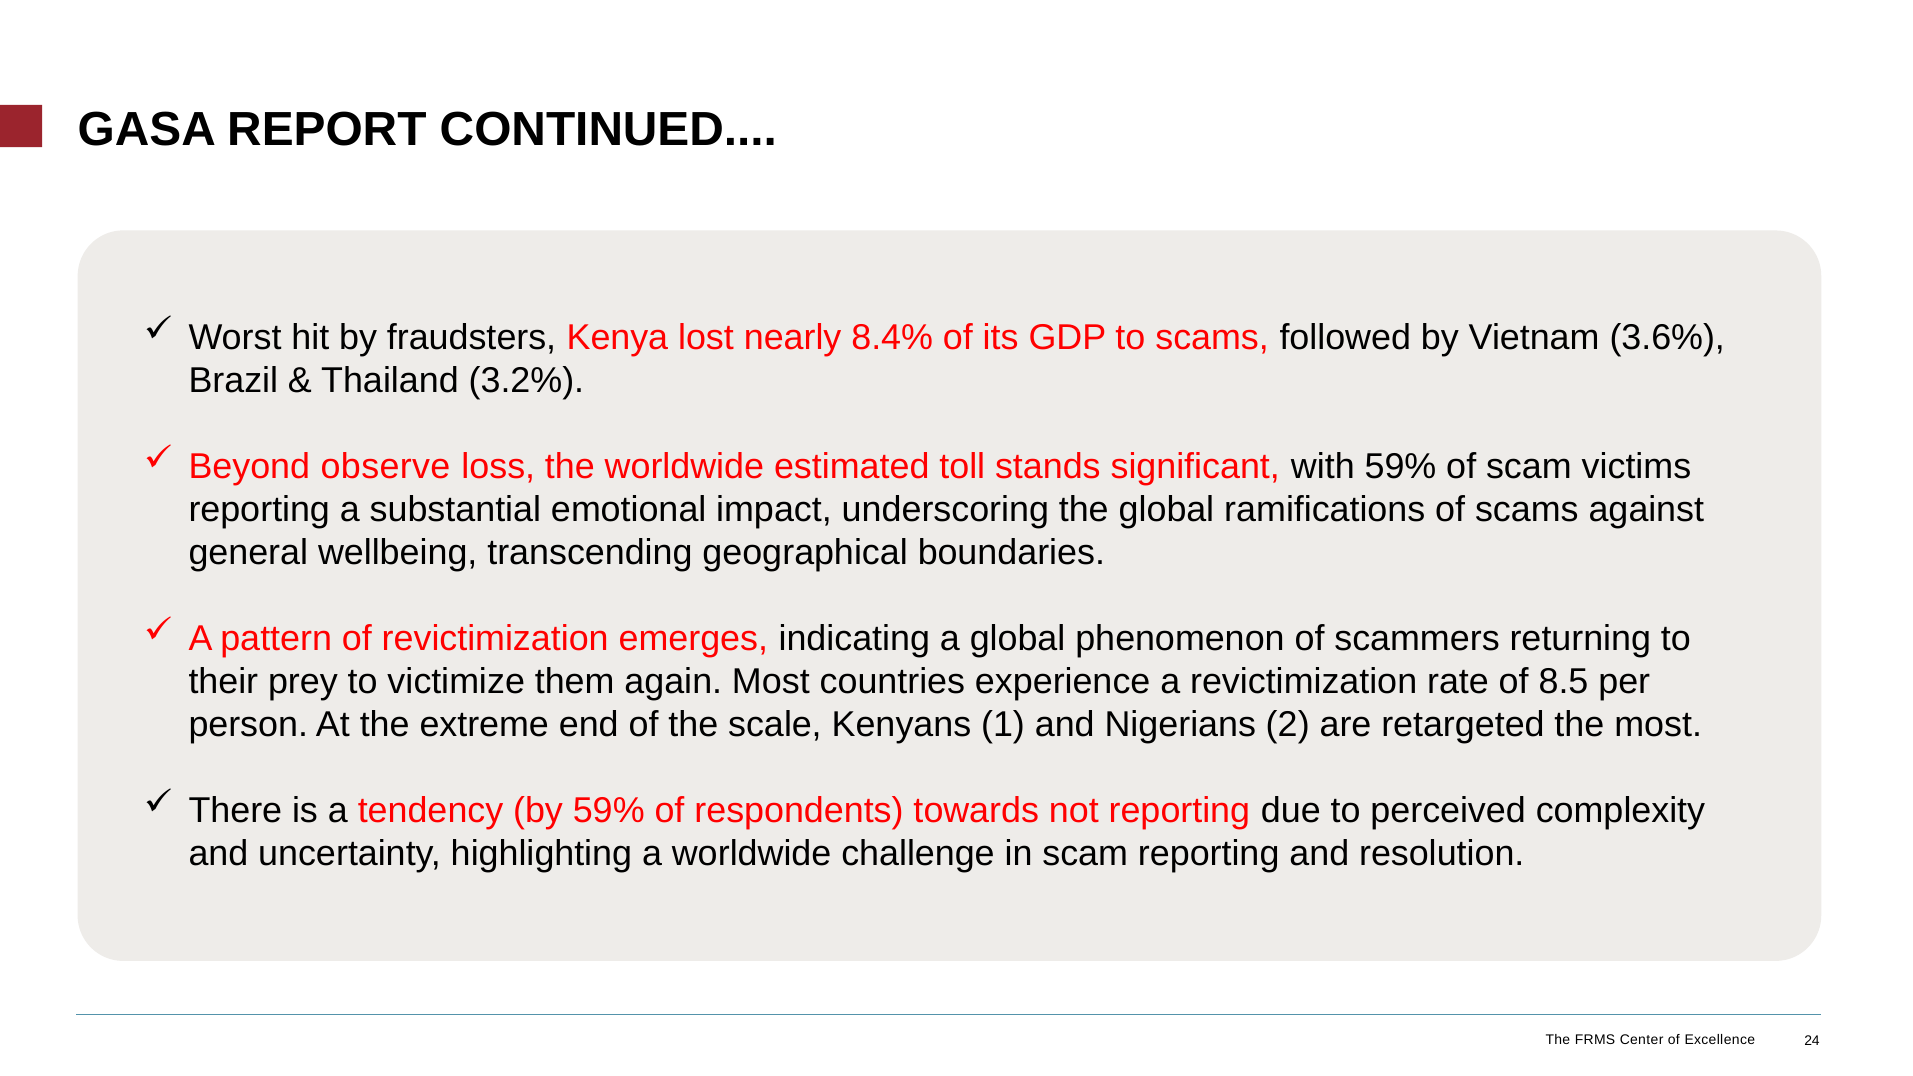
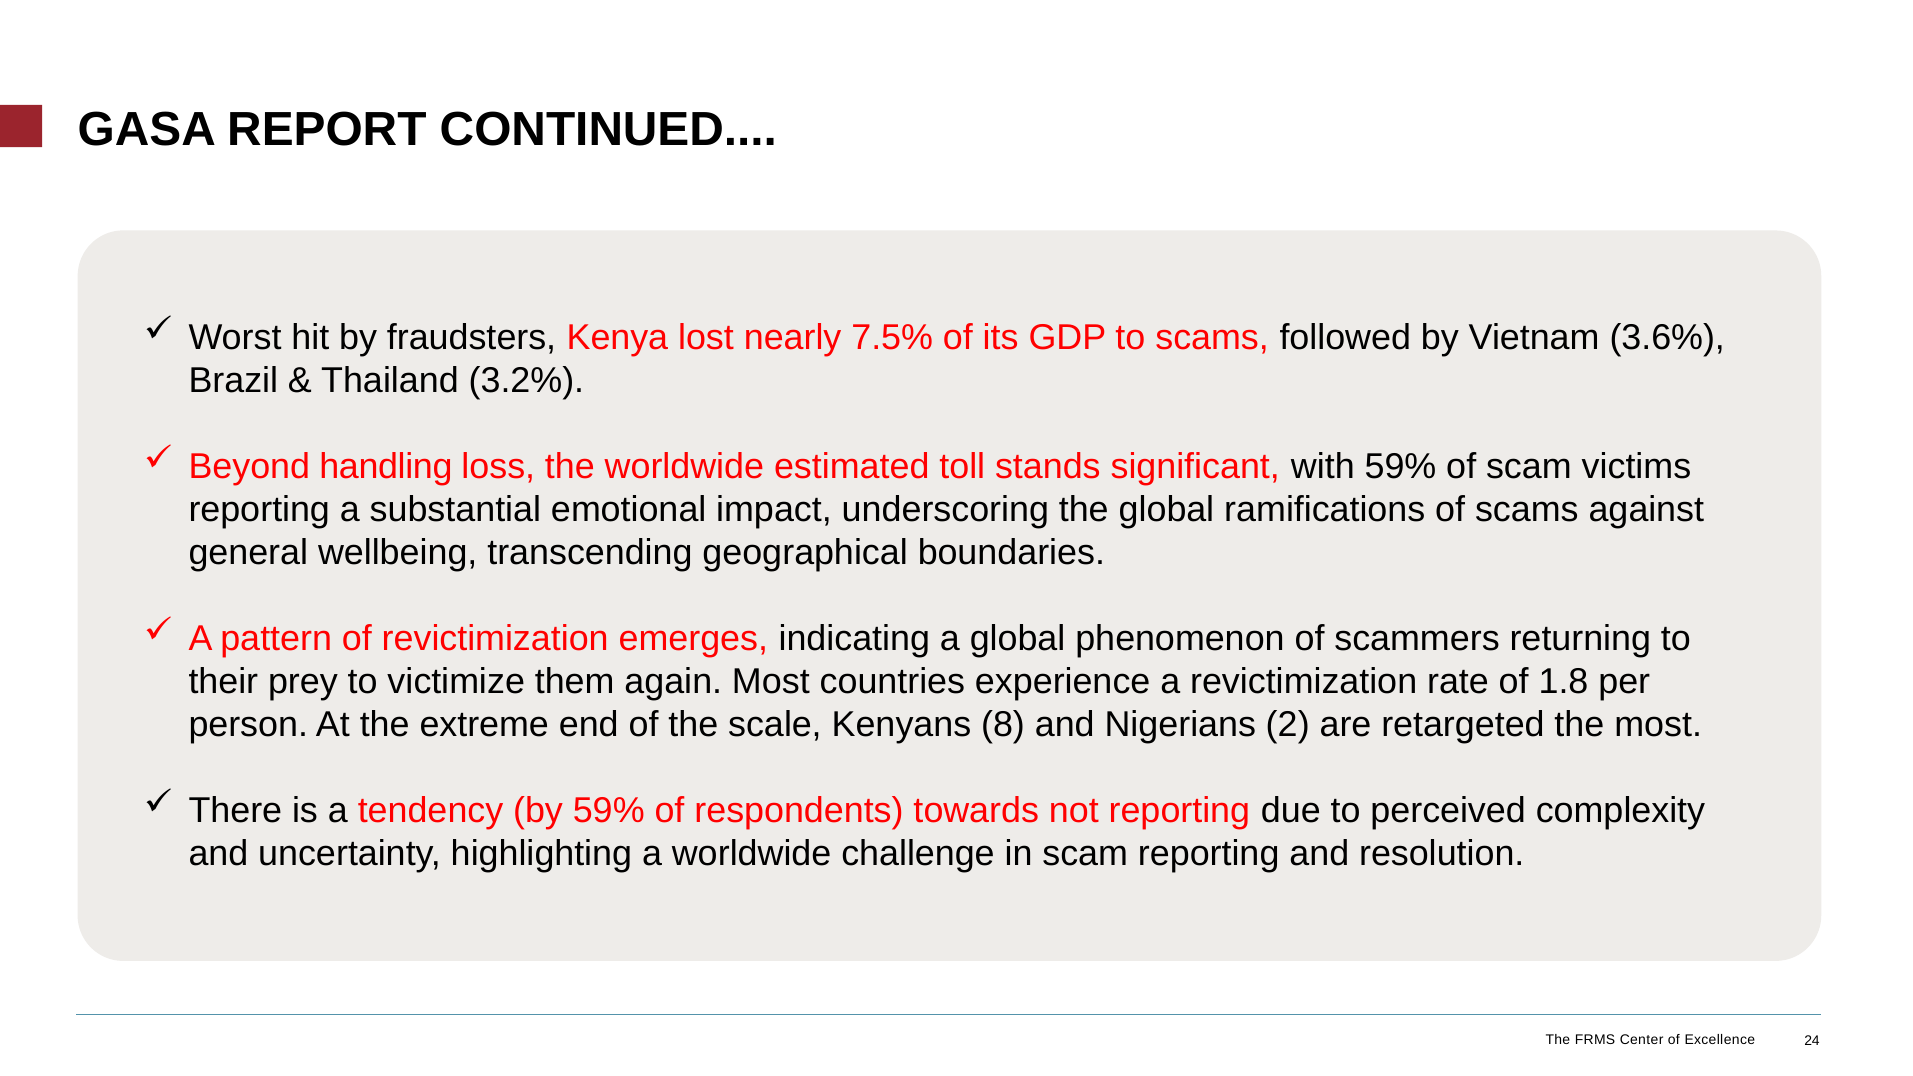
8.4%: 8.4% -> 7.5%
observe: observe -> handling
8.5: 8.5 -> 1.8
1: 1 -> 8
